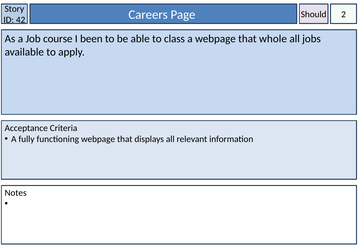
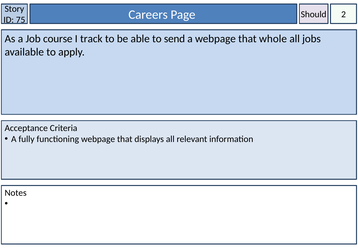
42: 42 -> 75
been: been -> track
class: class -> send
